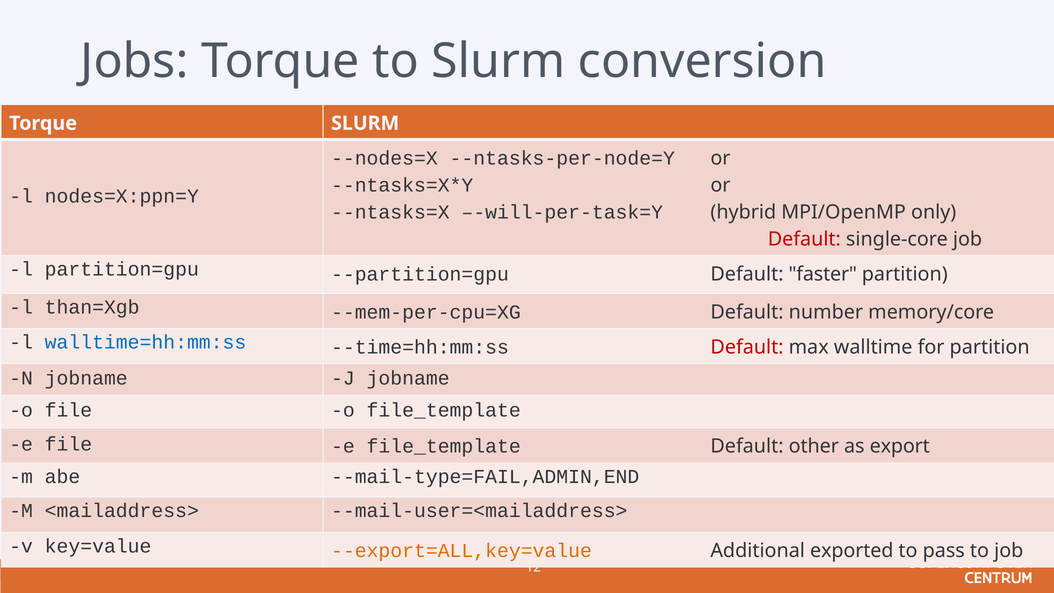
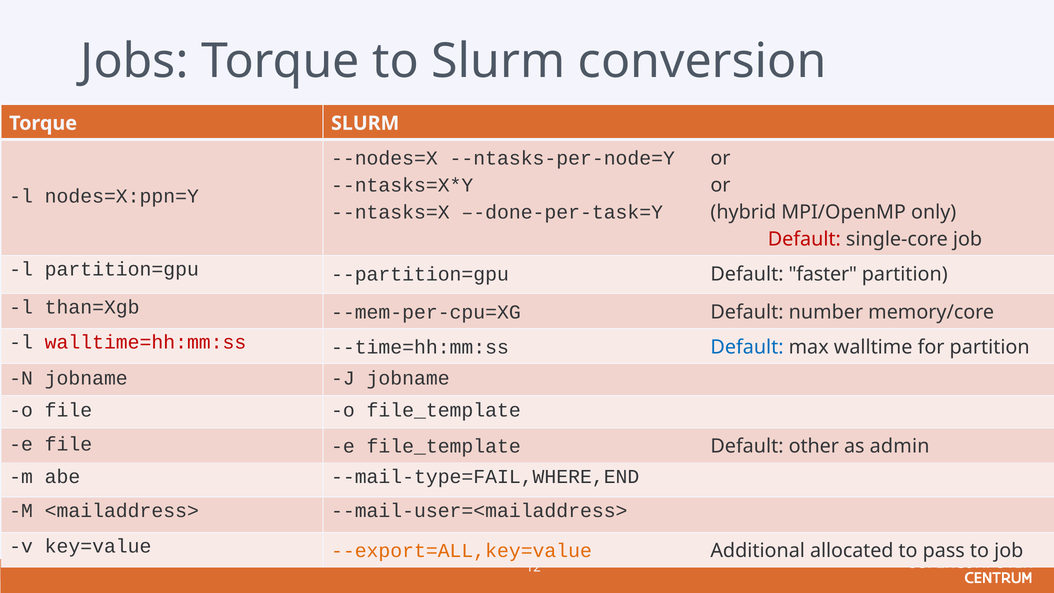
–-will-per-task=Y: –-will-per-task=Y -> –-done-per-task=Y
walltime=hh:mm:ss colour: blue -> red
Default at (747, 347) colour: red -> blue
export: export -> admin
--mail-type=FAIL,ADMIN,END: --mail-type=FAIL,ADMIN,END -> --mail-type=FAIL,WHERE,END
exported: exported -> allocated
